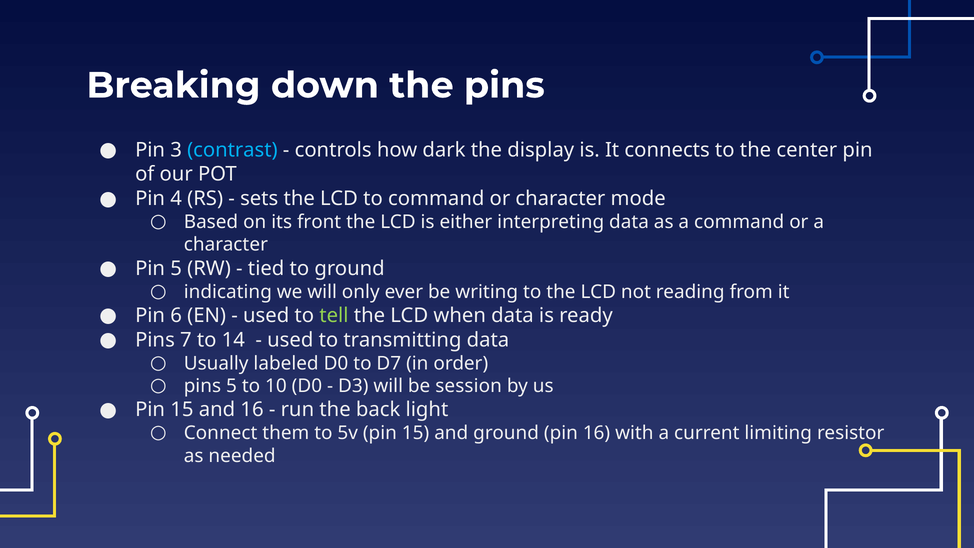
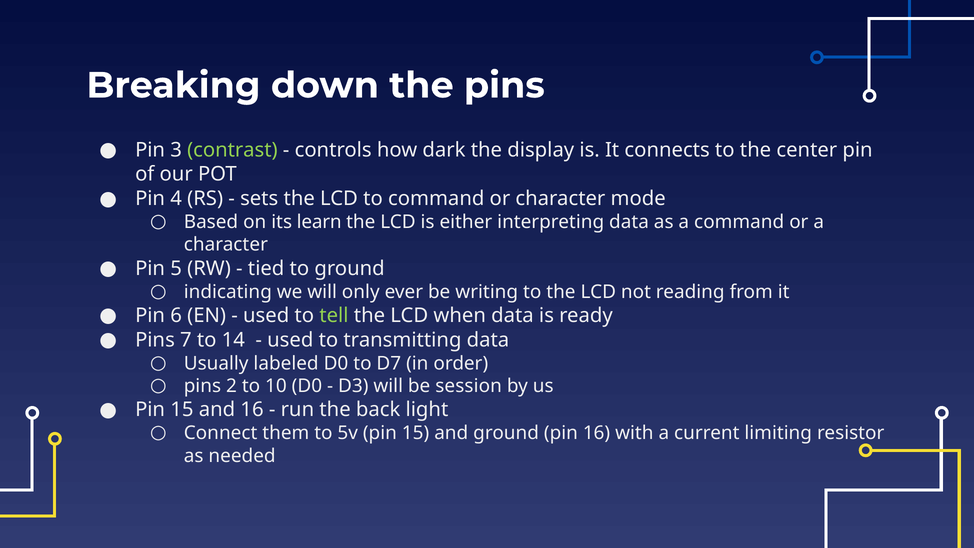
contrast colour: light blue -> light green
front: front -> learn
pins 5: 5 -> 2
